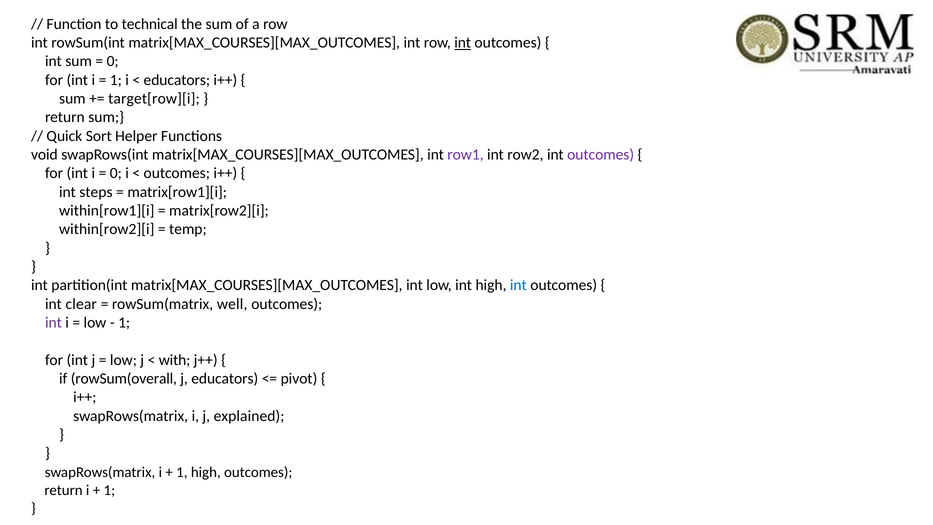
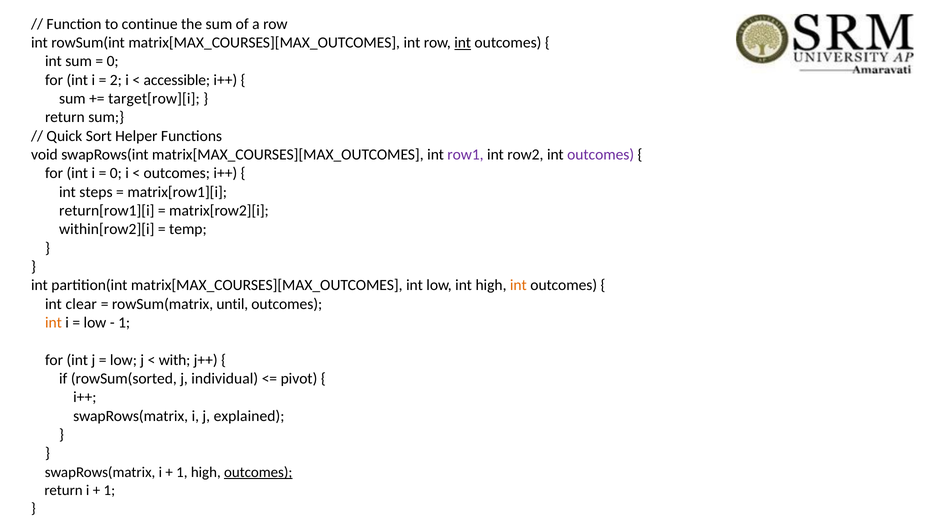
technical: technical -> continue
1 at (116, 80): 1 -> 2
educators at (177, 80): educators -> accessible
within[row1][i: within[row1][i -> return[row1][i
int at (518, 285) colour: blue -> orange
well: well -> until
int at (53, 323) colour: purple -> orange
rowSum(overall: rowSum(overall -> rowSum(sorted
j educators: educators -> individual
outcomes at (258, 472) underline: none -> present
